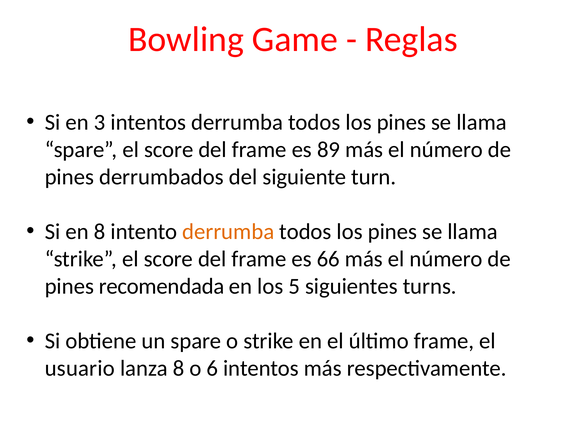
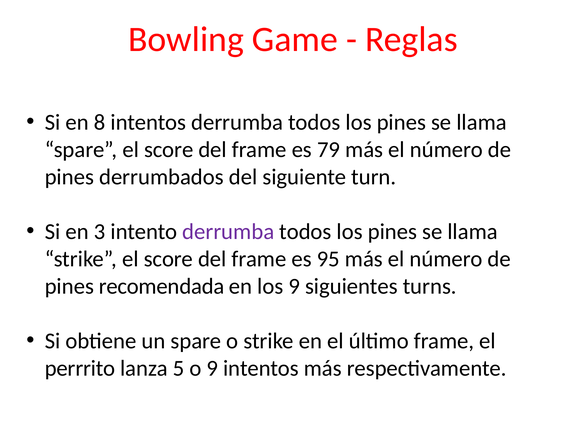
3: 3 -> 8
89: 89 -> 79
en 8: 8 -> 3
derrumba at (228, 232) colour: orange -> purple
66: 66 -> 95
los 5: 5 -> 9
usuario: usuario -> perrrito
lanza 8: 8 -> 5
o 6: 6 -> 9
